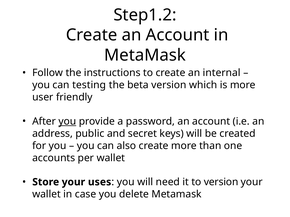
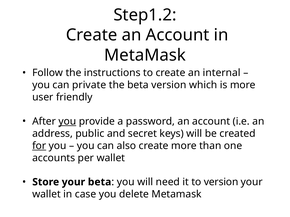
testing: testing -> private
for underline: none -> present
your uses: uses -> beta
